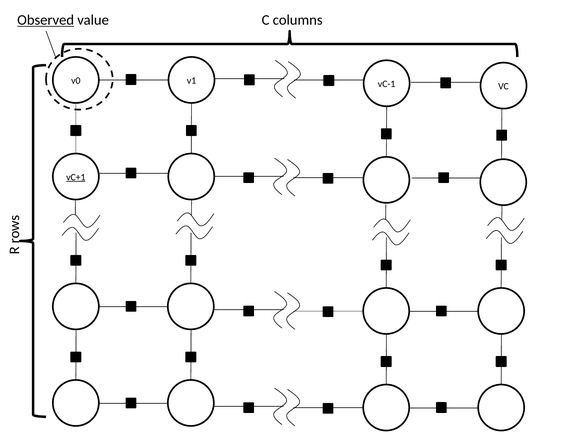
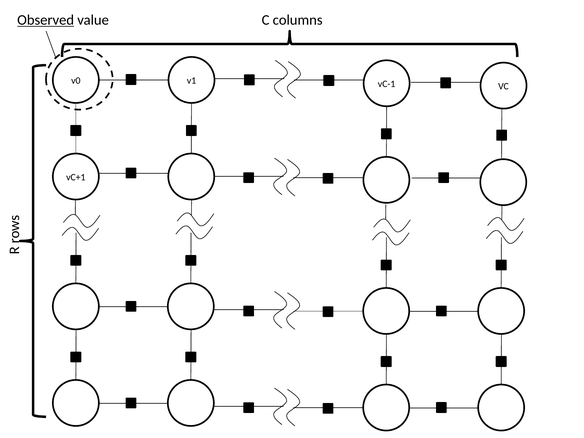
vC+1 underline: present -> none
